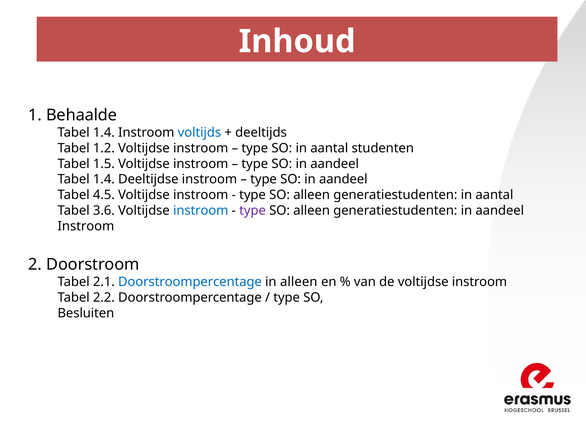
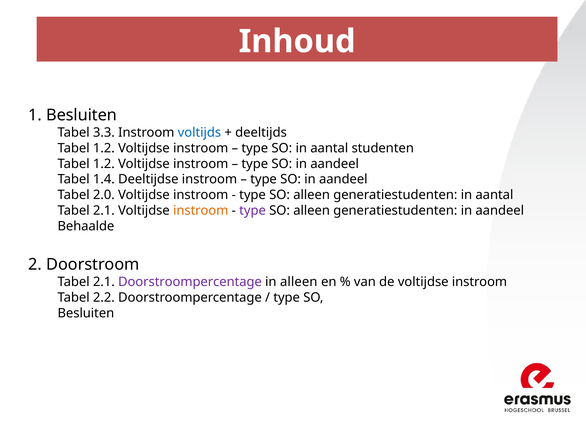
1 Behaalde: Behaalde -> Besluiten
1.4 at (104, 132): 1.4 -> 3.3
1.5 at (104, 164): 1.5 -> 1.2
4.5: 4.5 -> 2.0
3.6 at (104, 210): 3.6 -> 2.1
instroom at (201, 210) colour: blue -> orange
Instroom at (86, 226): Instroom -> Behaalde
Doorstroompercentage at (190, 282) colour: blue -> purple
